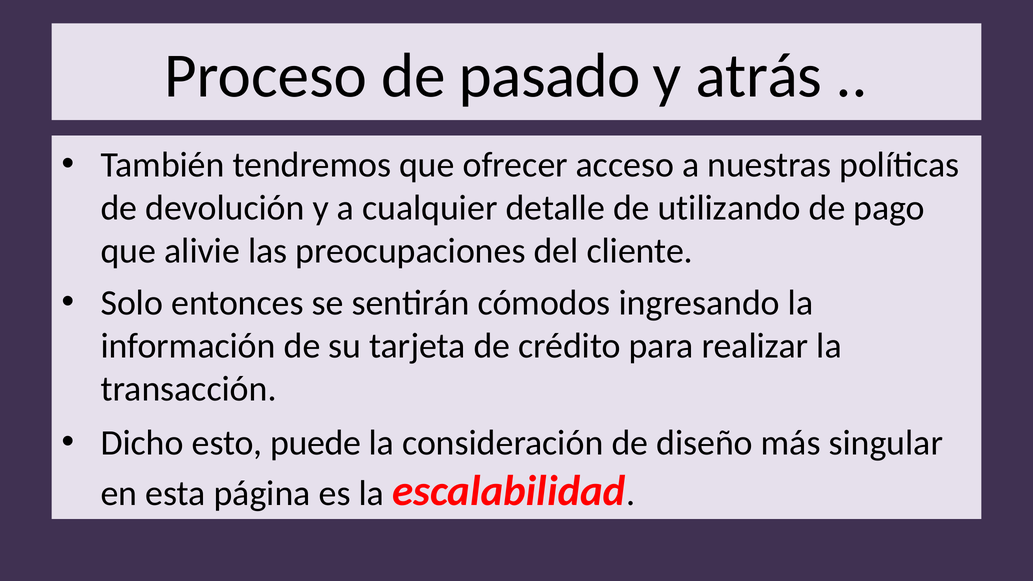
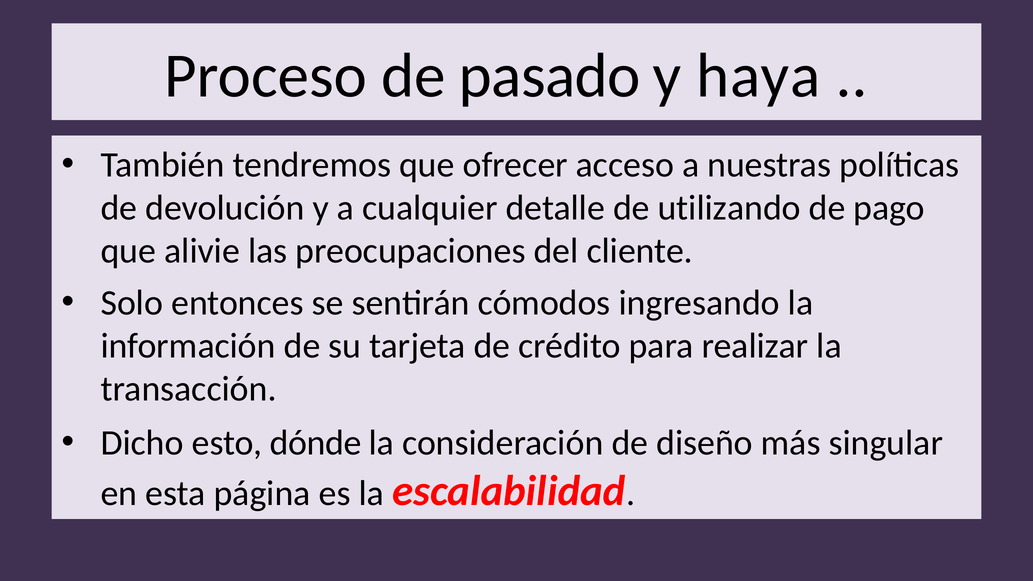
atrás: atrás -> haya
puede: puede -> dónde
